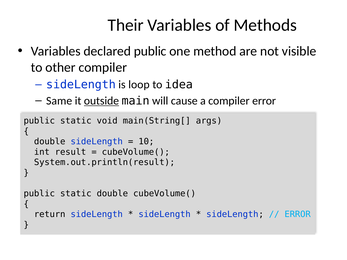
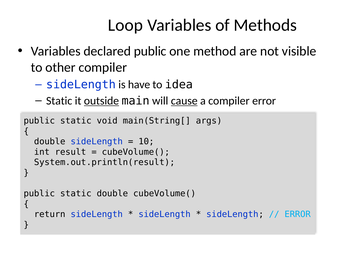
Their: Their -> Loop
loop: loop -> have
Same at (59, 101): Same -> Static
cause underline: none -> present
